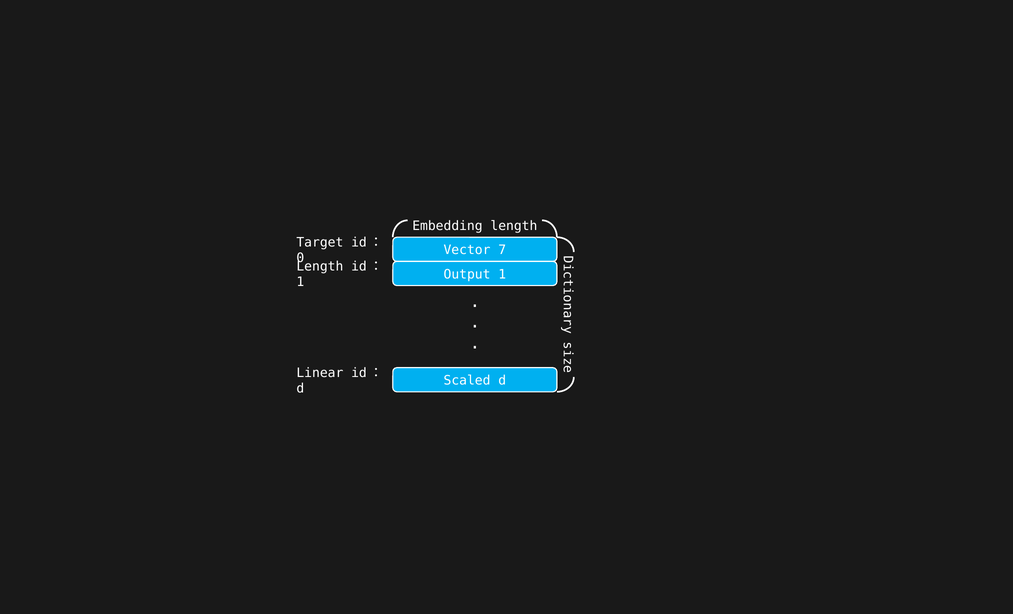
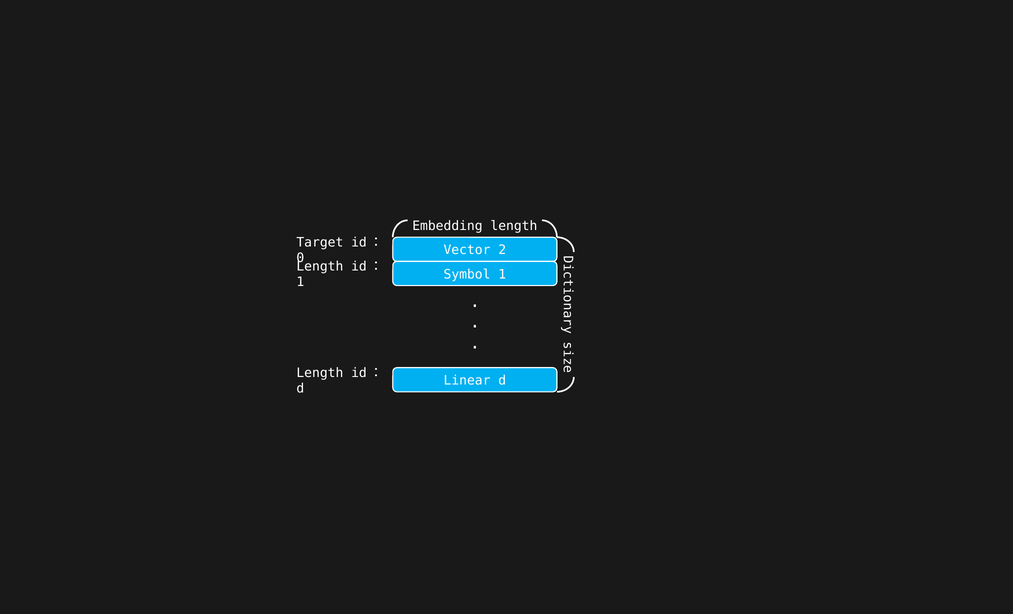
7: 7 -> 2
Output: Output -> Symbol
Linear at (320, 373): Linear -> Length
Scaled: Scaled -> Linear
